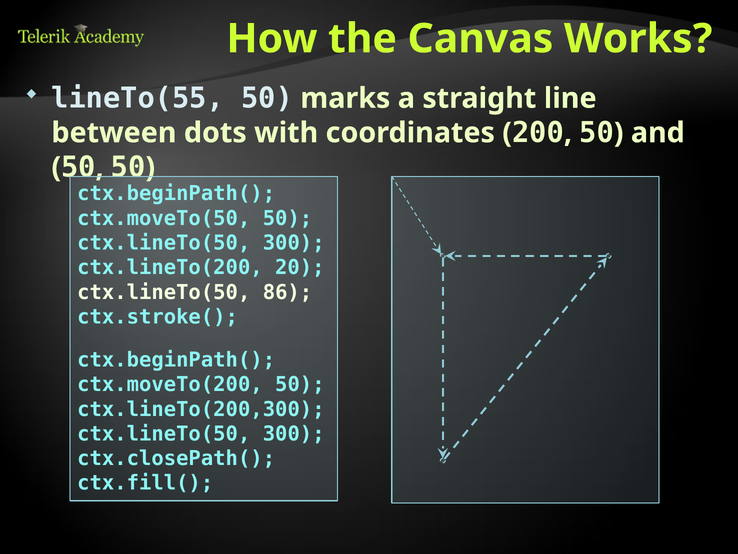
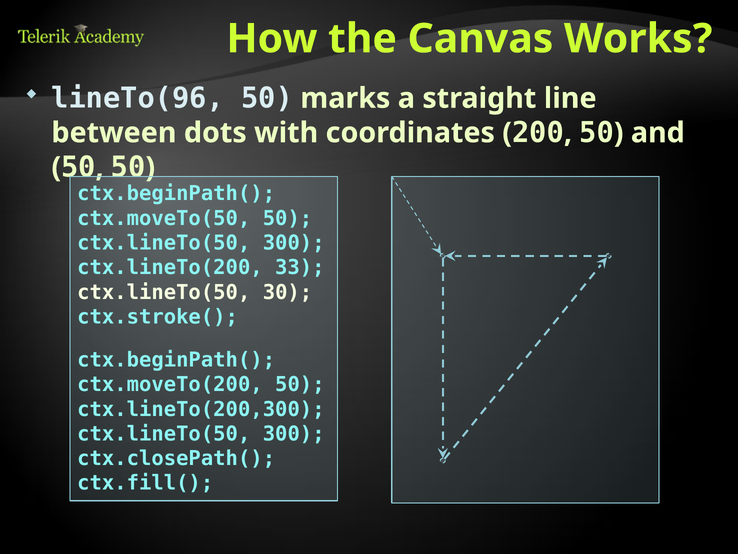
lineTo(55: lineTo(55 -> lineTo(96
20: 20 -> 33
86: 86 -> 30
